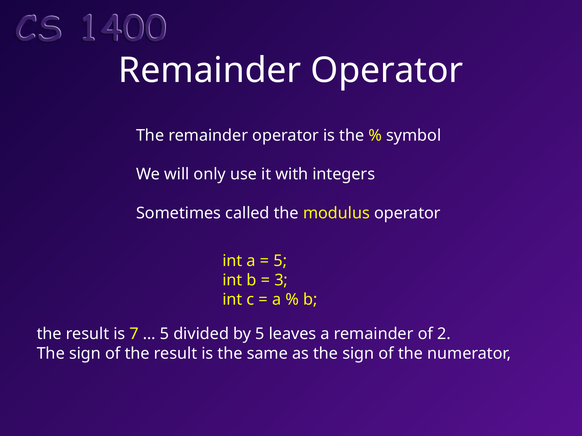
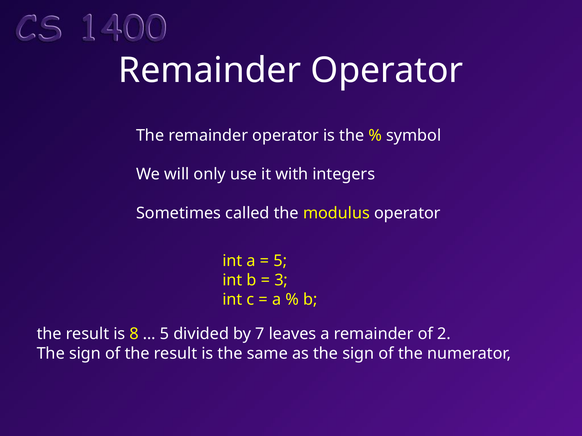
7: 7 -> 8
by 5: 5 -> 7
